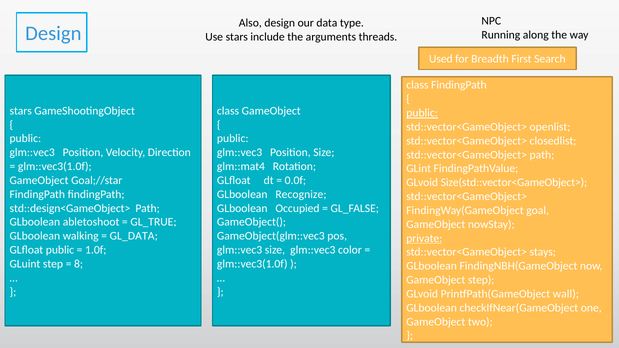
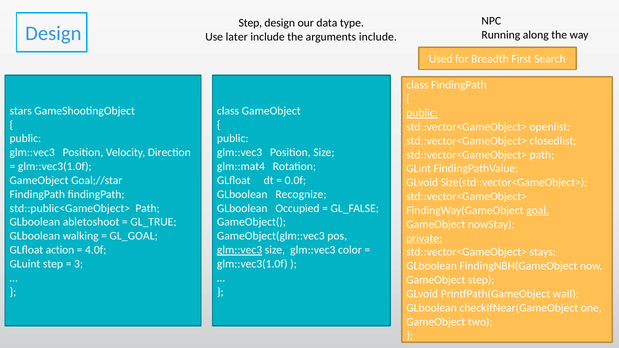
Also at (250, 23): Also -> Step
Use stars: stars -> later
arguments threads: threads -> include
std::design<GameObject>: std::design<GameObject> -> std::public<GameObject>
goal underline: none -> present
GL_DATA: GL_DATA -> GL_GOAL
GLfloat public: public -> action
1.0f: 1.0f -> 4.0f
glm::vec3 at (240, 250) underline: none -> present
8: 8 -> 3
